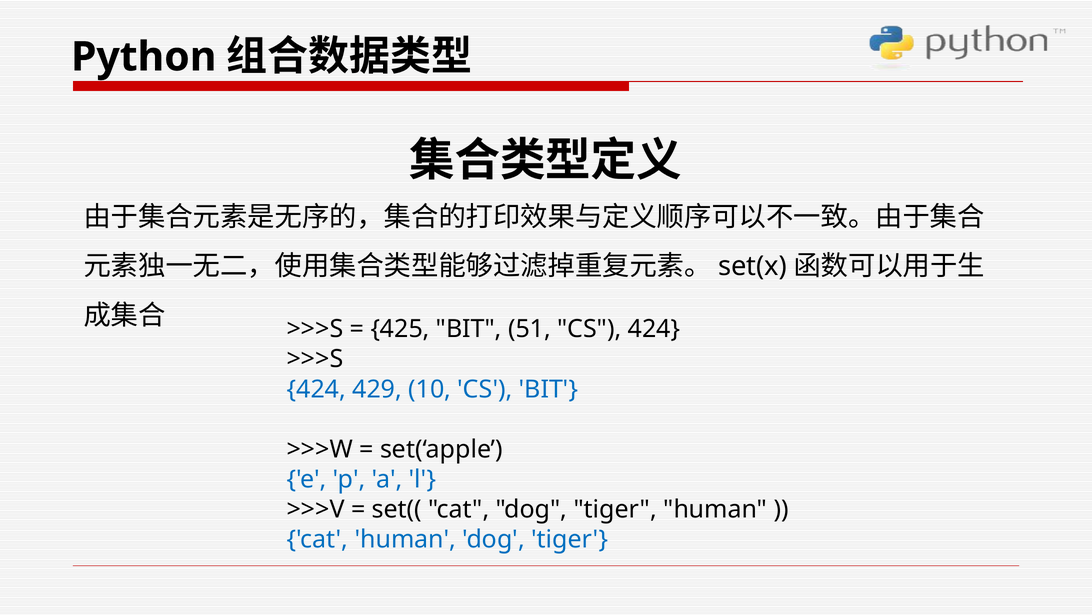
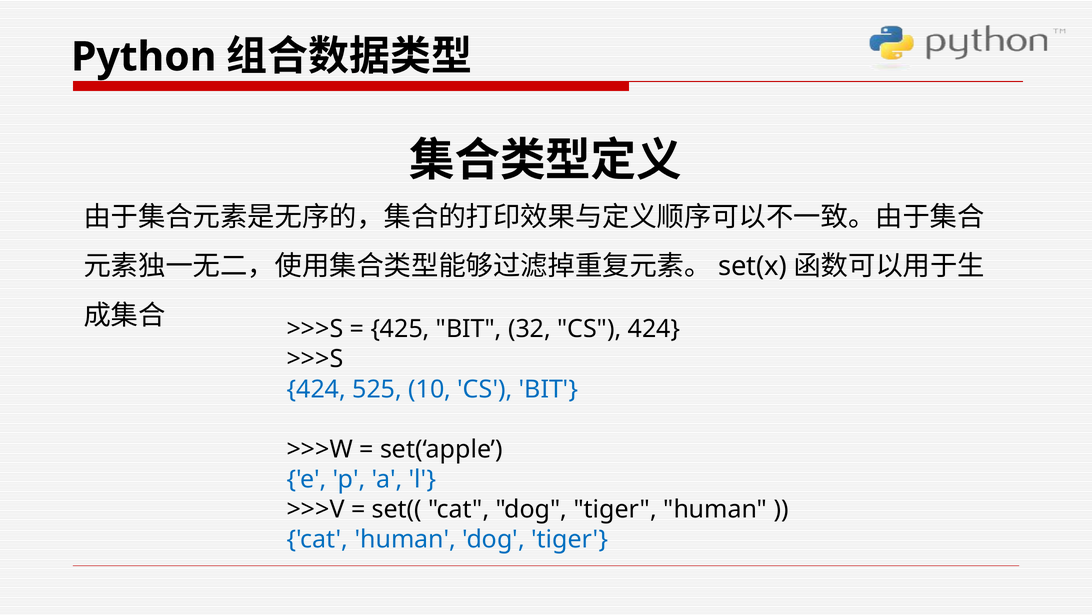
51: 51 -> 32
429: 429 -> 525
